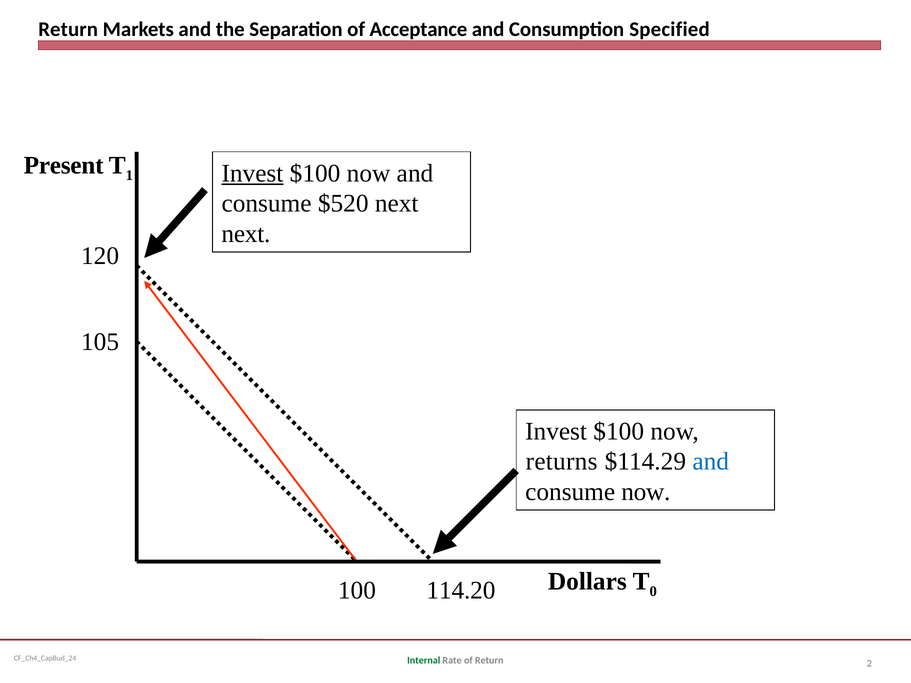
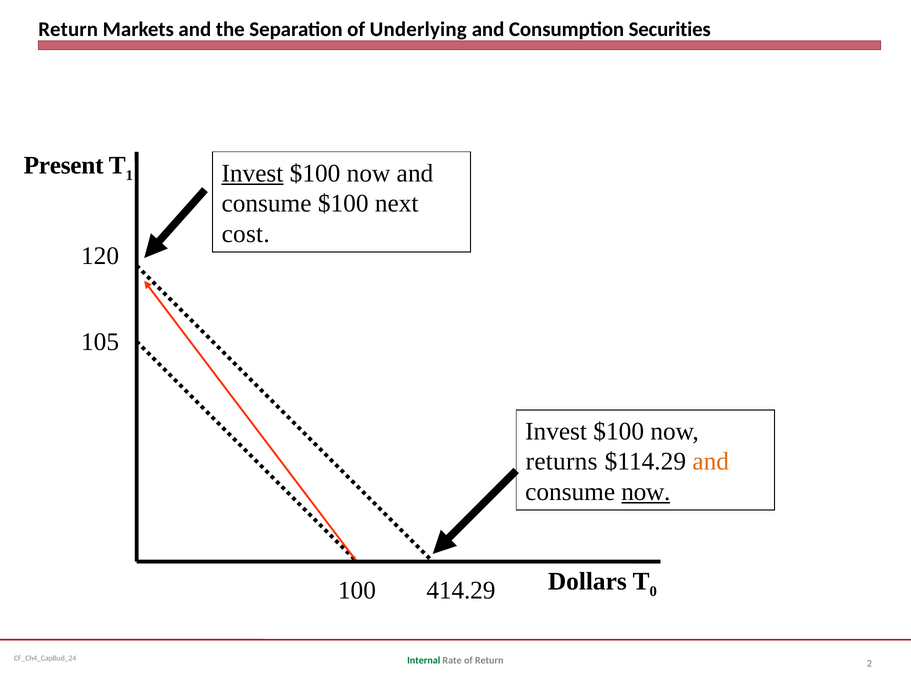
Acceptance: Acceptance -> Underlying
Specified: Specified -> Securities
consume $520: $520 -> $100
next at (246, 234): next -> cost
and at (711, 462) colour: blue -> orange
now at (646, 492) underline: none -> present
114.20: 114.20 -> 414.29
